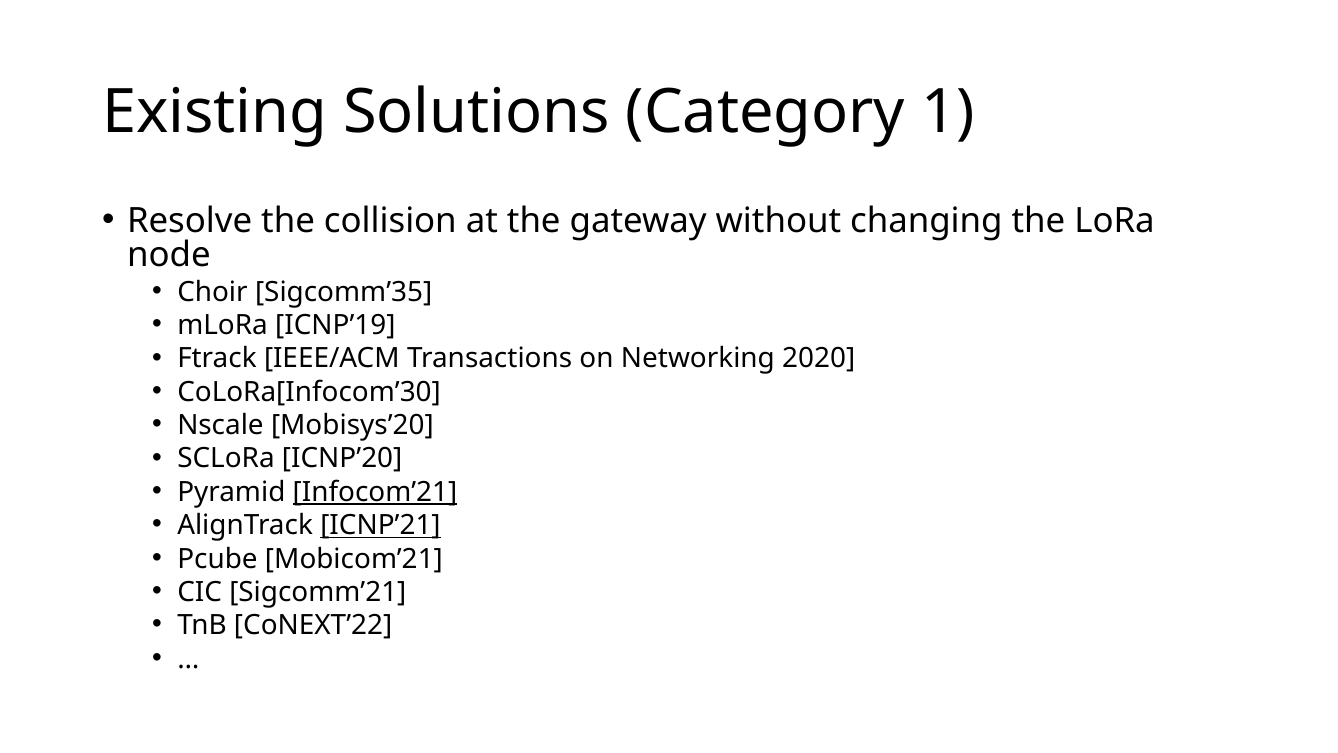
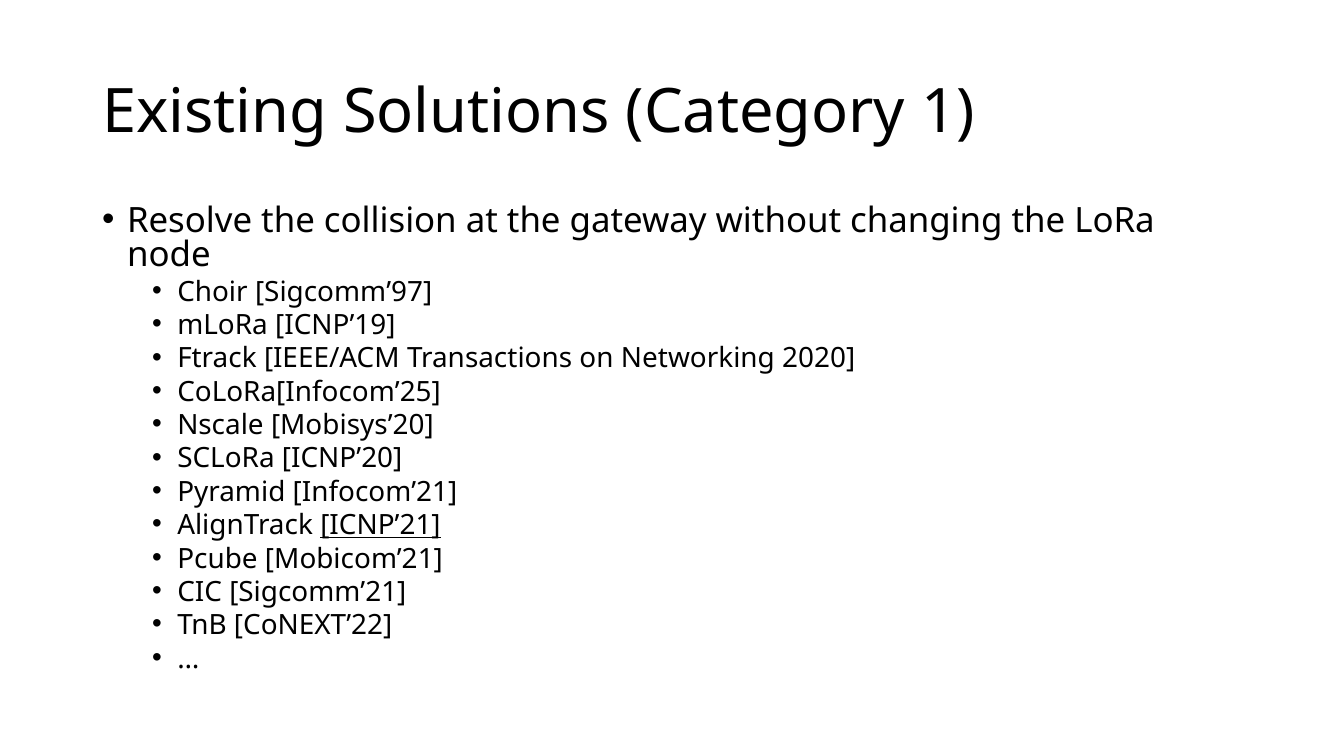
Sigcomm’35: Sigcomm’35 -> Sigcomm’97
CoLoRa[Infocom’30: CoLoRa[Infocom’30 -> CoLoRa[Infocom’25
Infocom’21 underline: present -> none
